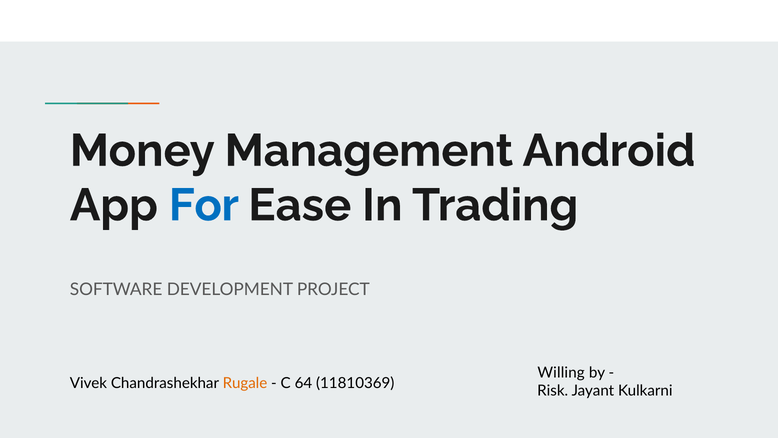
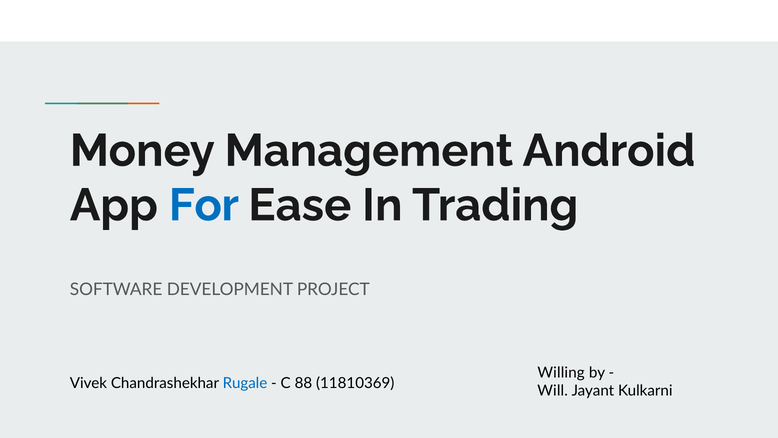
Rugale colour: orange -> blue
64: 64 -> 88
Risk: Risk -> Will
